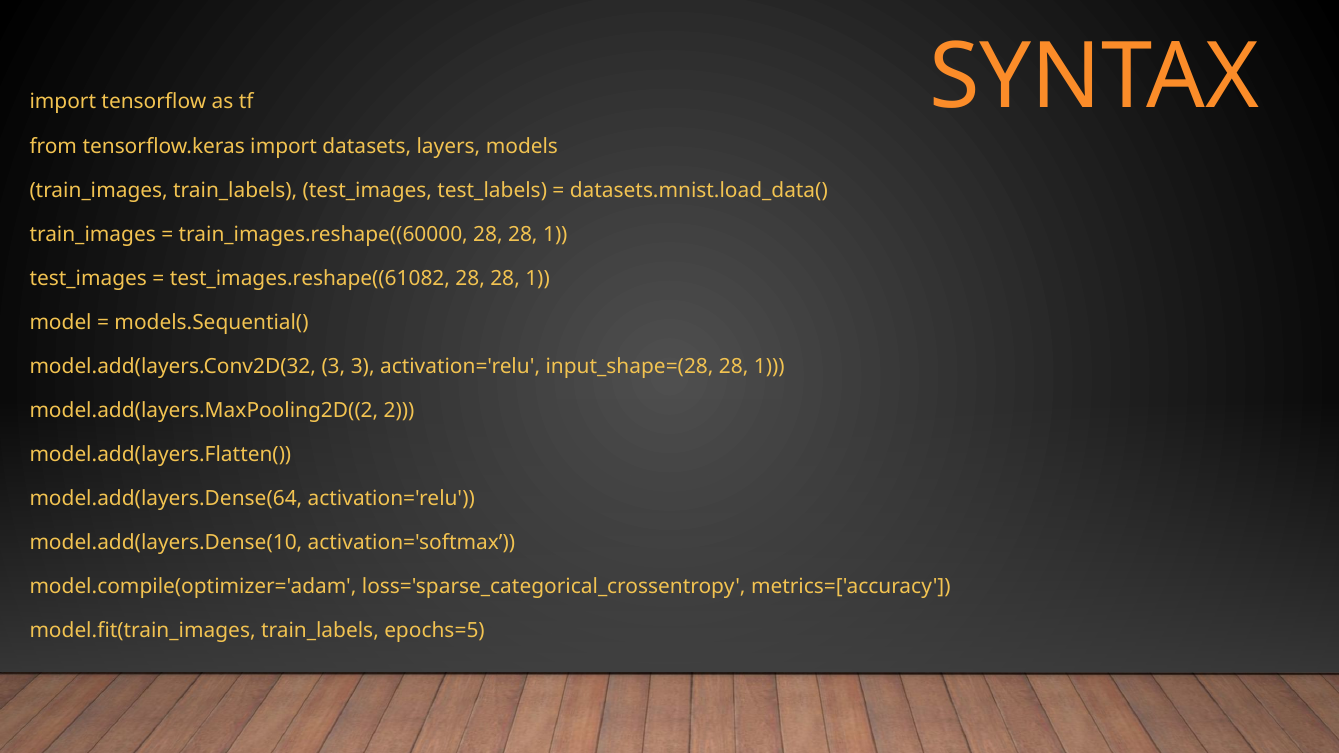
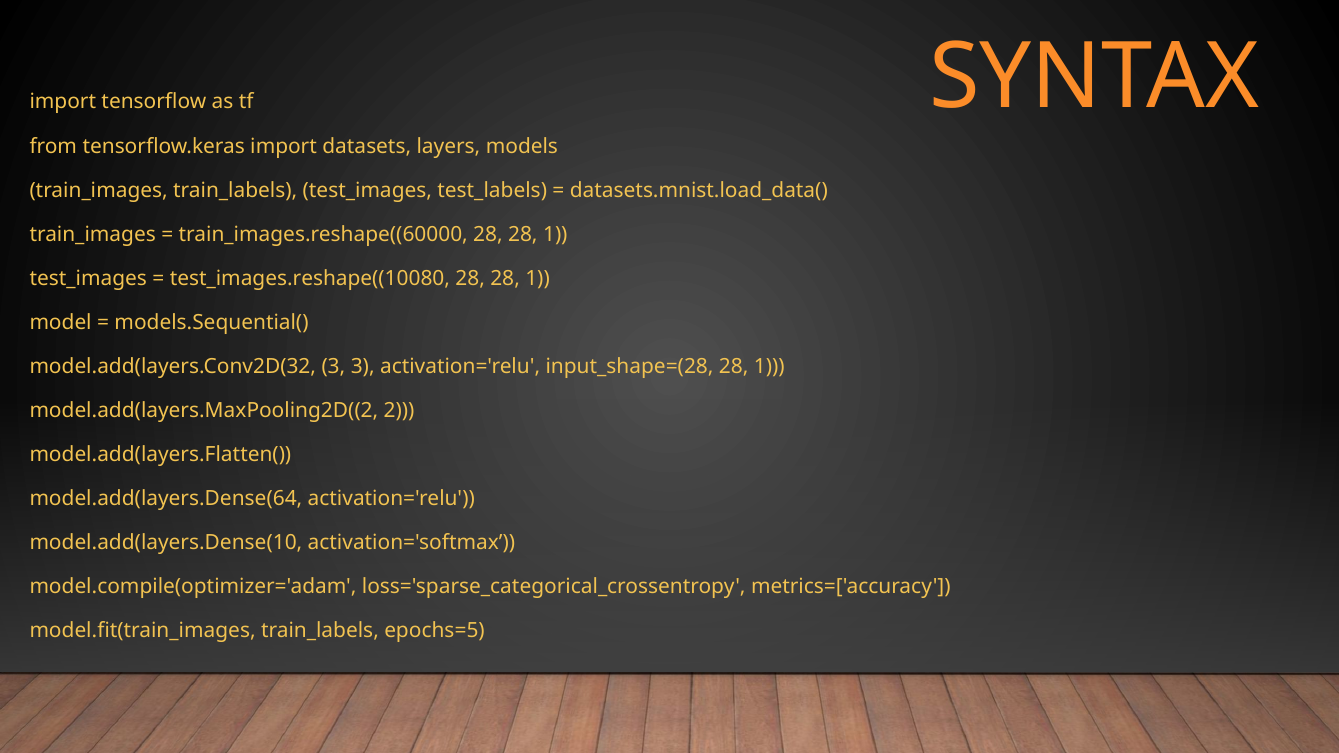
test_images.reshape((61082: test_images.reshape((61082 -> test_images.reshape((10080
